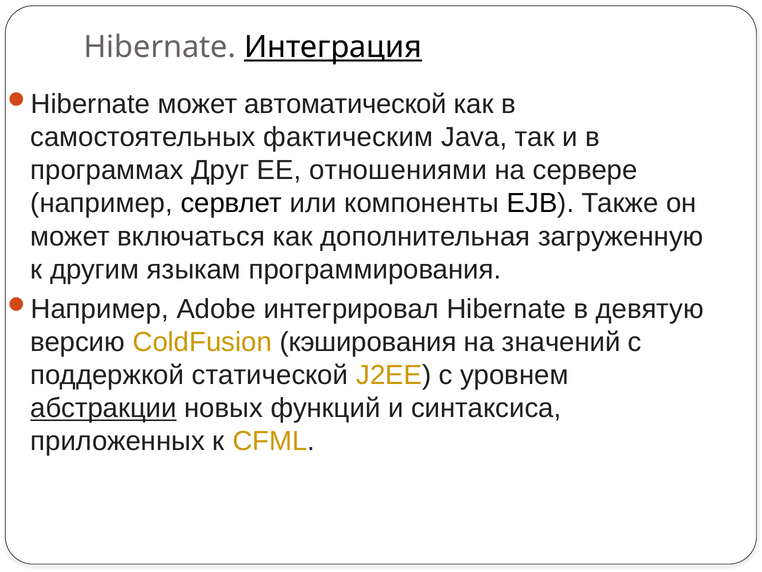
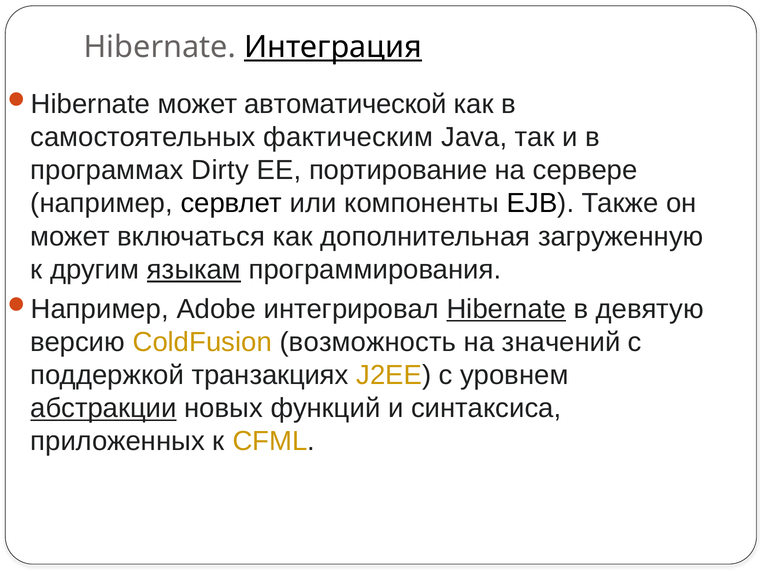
Друг: Друг -> Dirty
отношениями: отношениями -> портирование
языкам underline: none -> present
Hibernate at (506, 309) underline: none -> present
кэширования: кэширования -> возможность
статической: статической -> транзакциях
